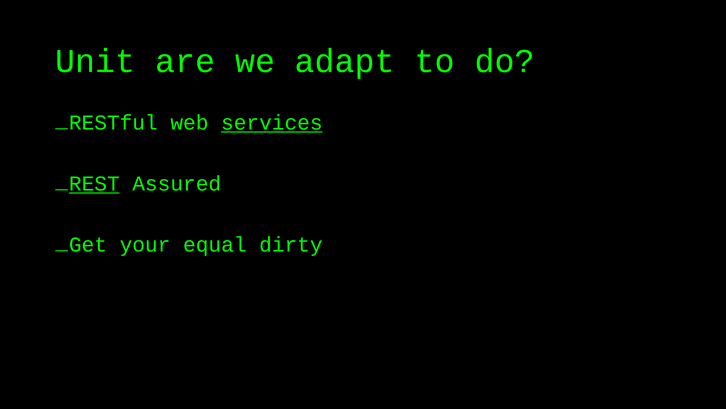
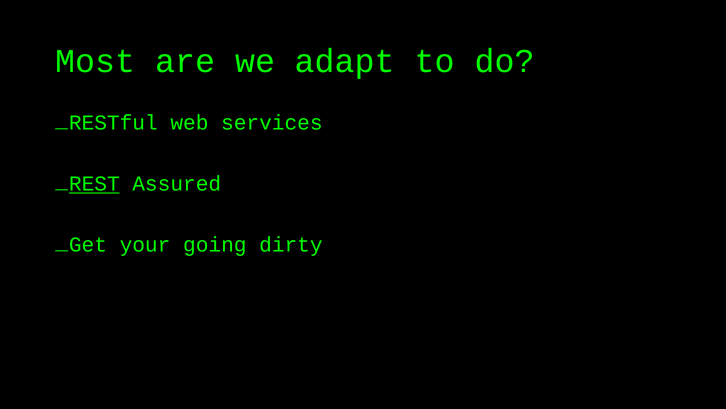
Unit: Unit -> Most
services underline: present -> none
equal: equal -> going
